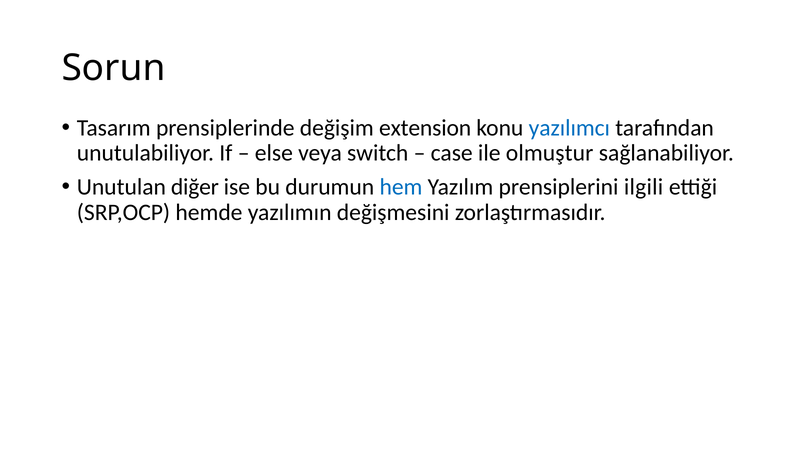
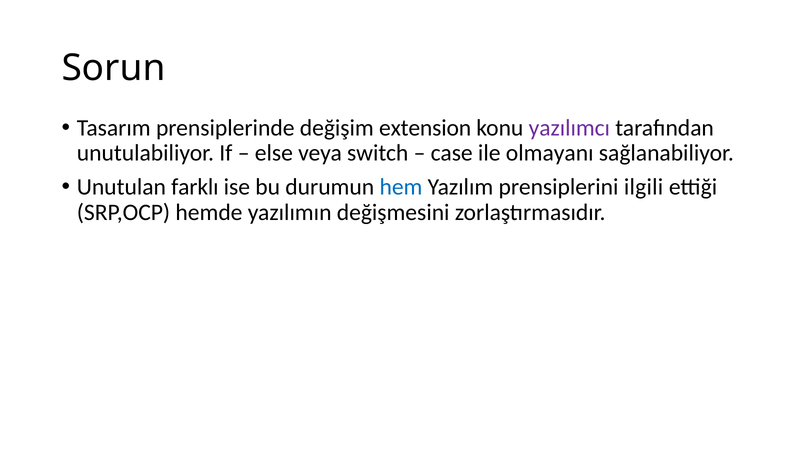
yazılımcı colour: blue -> purple
olmuştur: olmuştur -> olmayanı
diğer: diğer -> farklı
